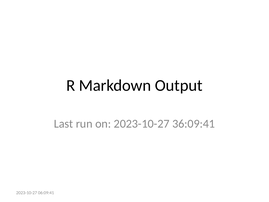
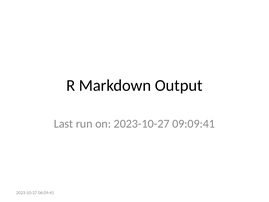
36:09:41: 36:09:41 -> 09:09:41
